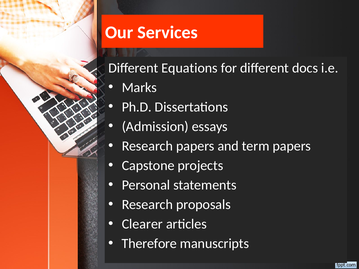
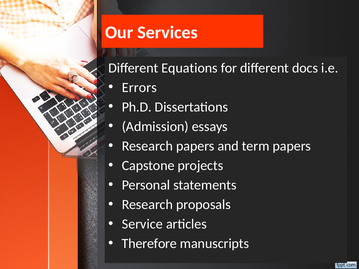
Marks: Marks -> Errors
Clearer: Clearer -> Service
